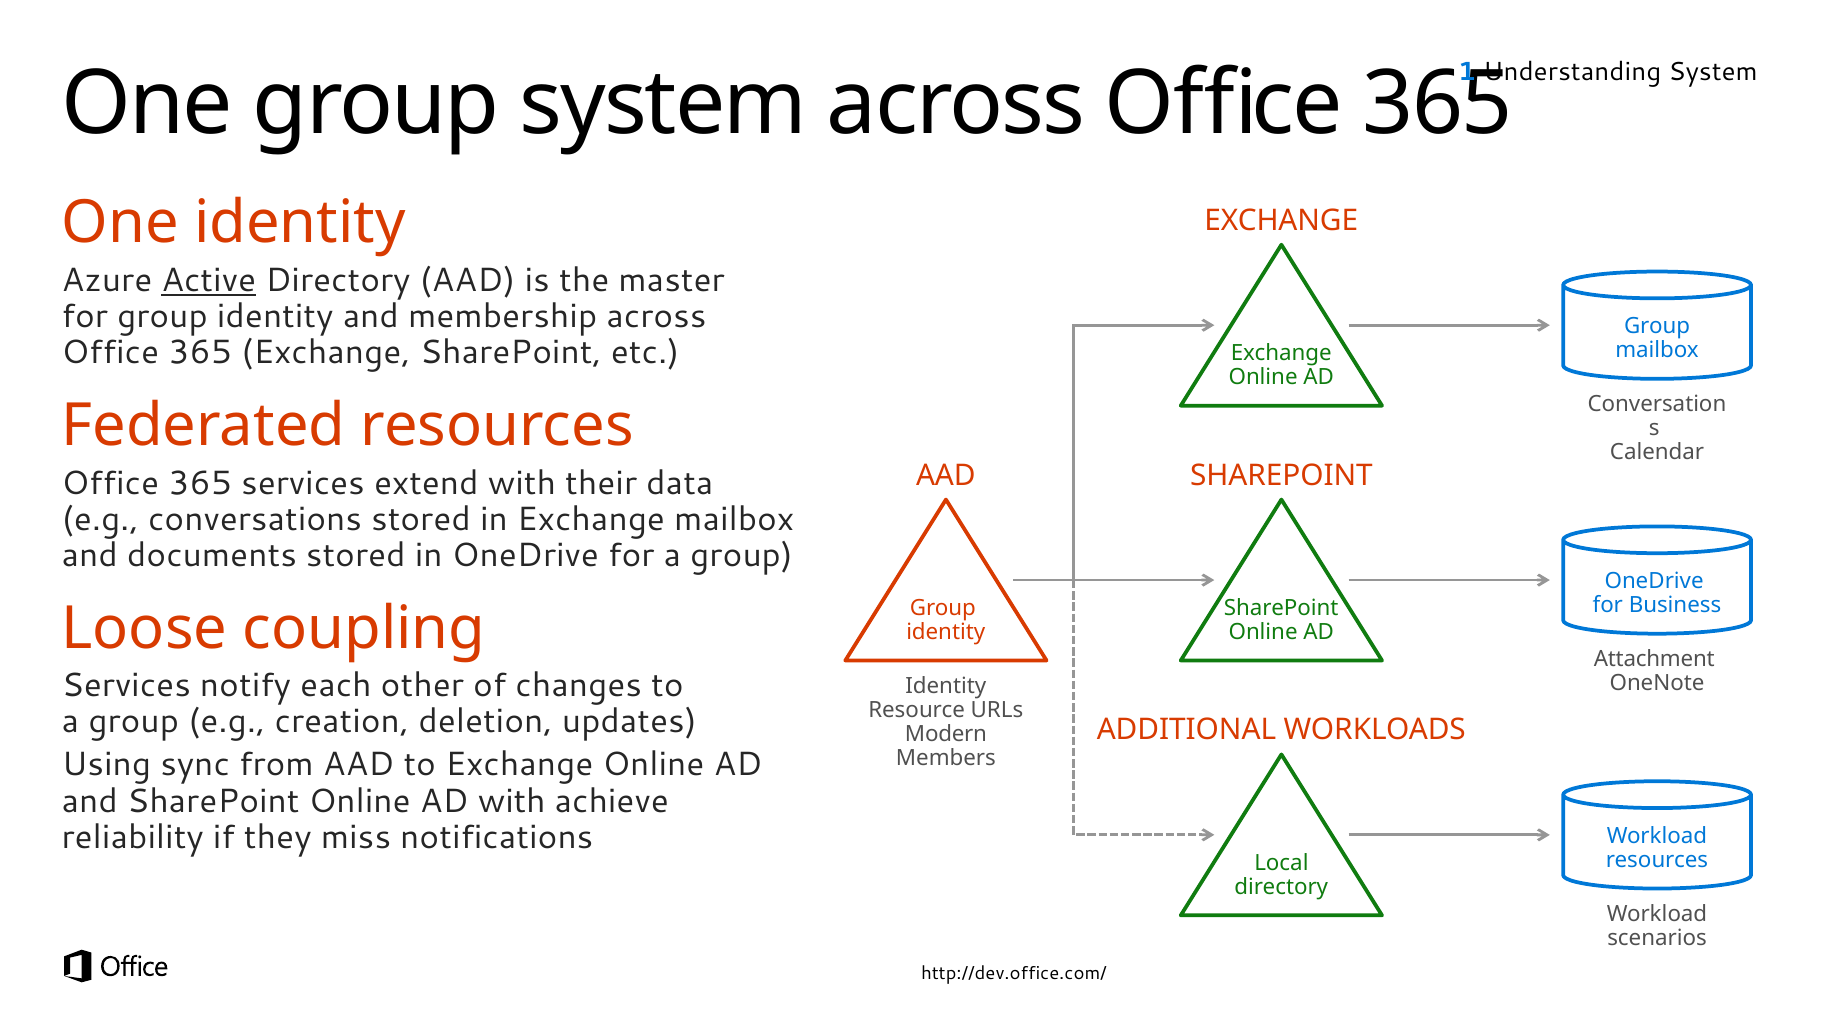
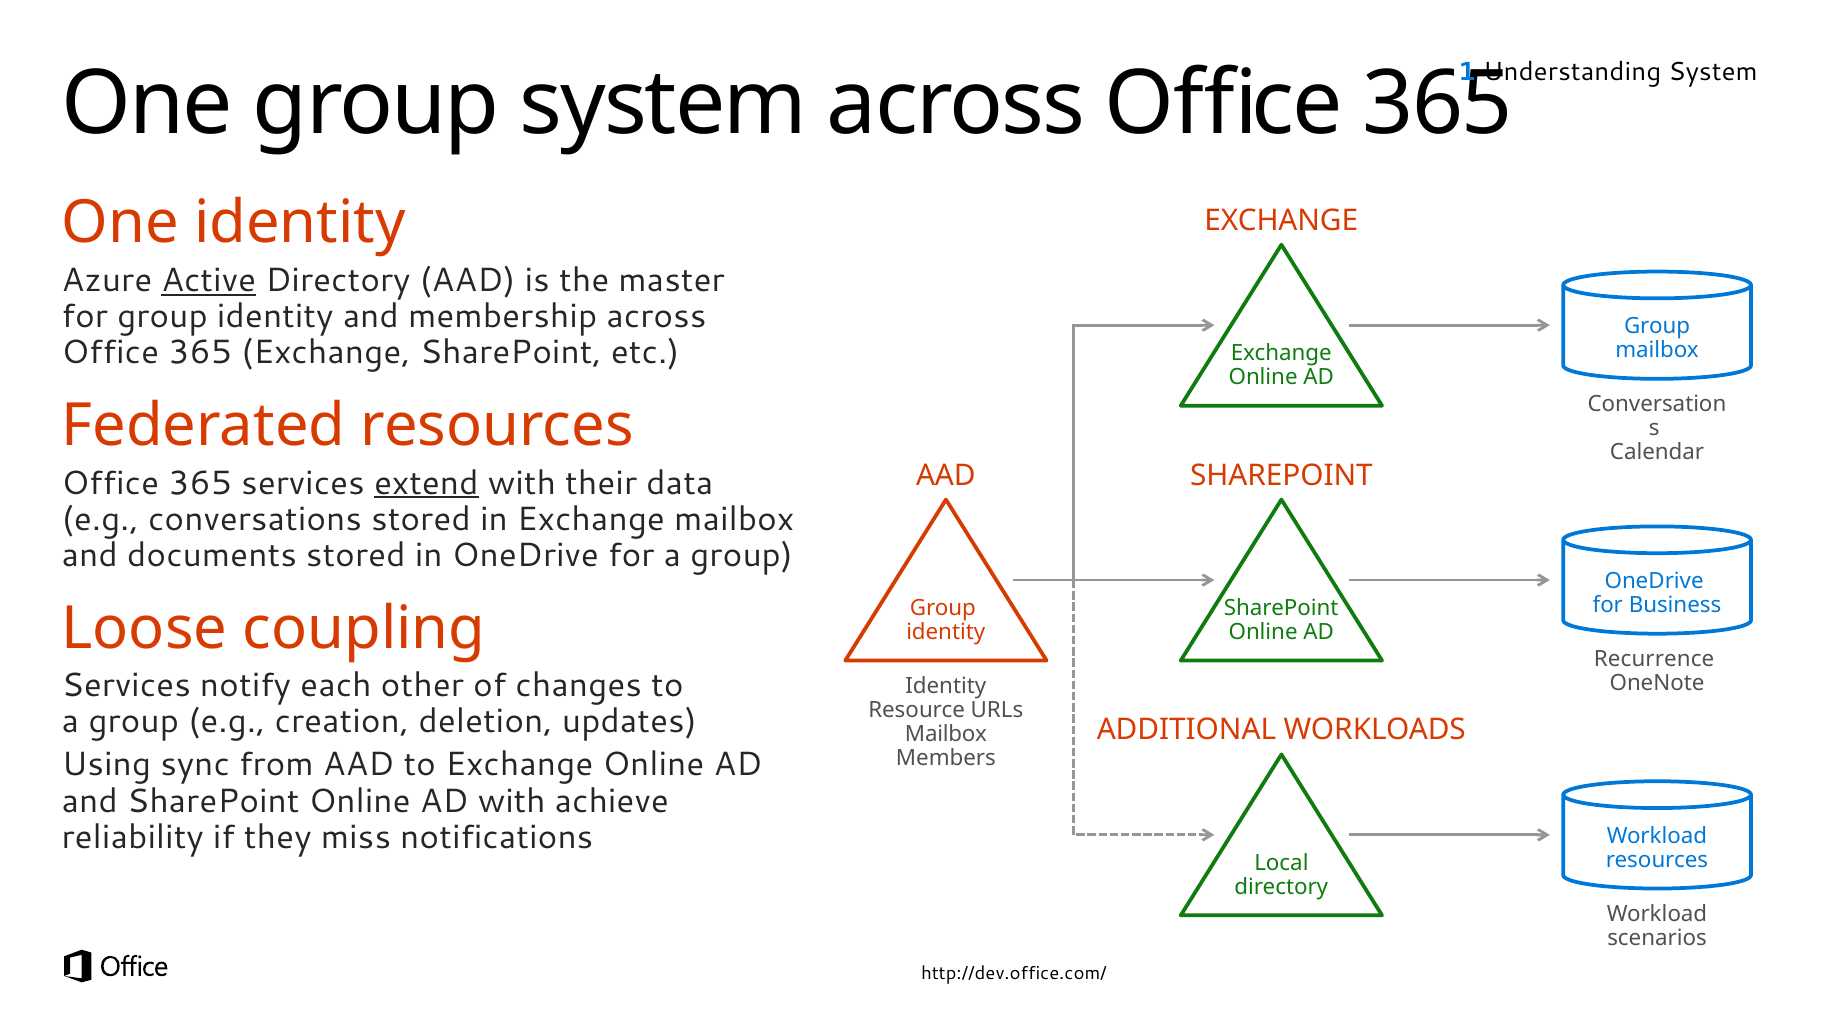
extend underline: none -> present
Attachment: Attachment -> Recurrence
Modern at (946, 734): Modern -> Mailbox
